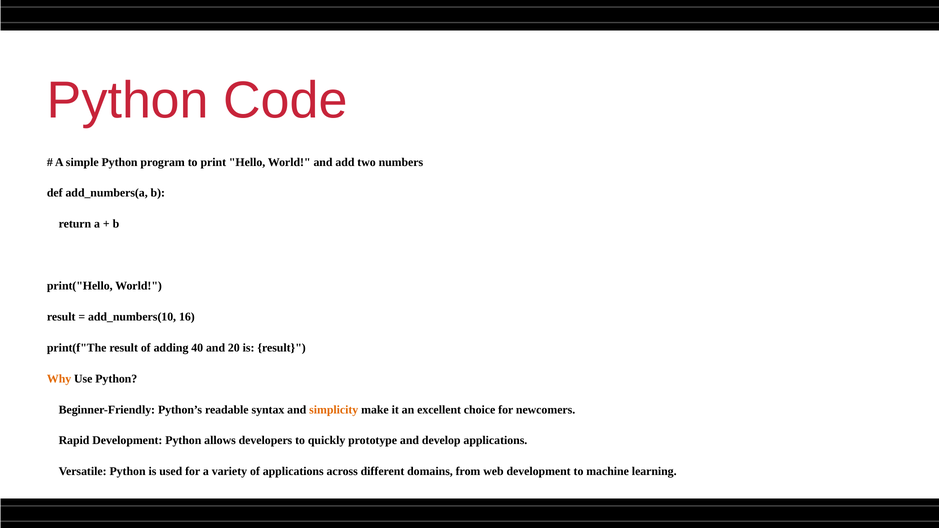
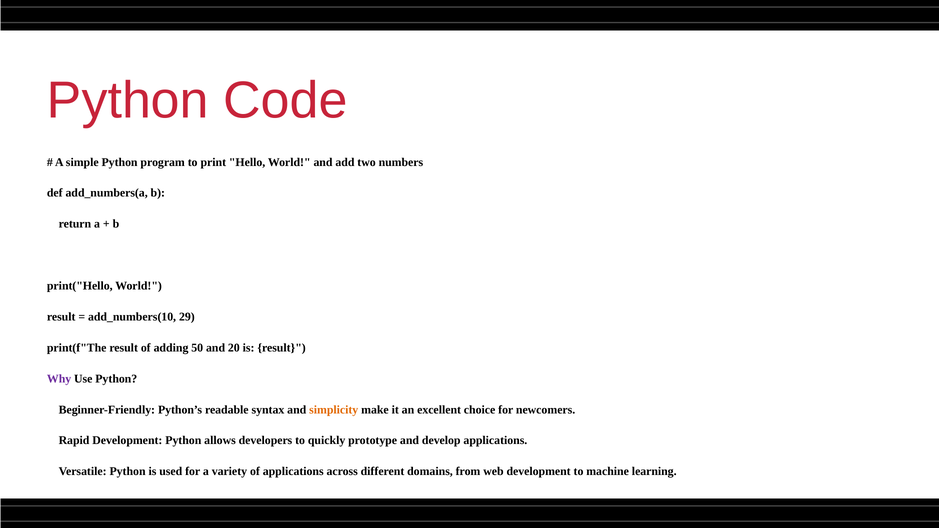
16: 16 -> 29
40: 40 -> 50
Why colour: orange -> purple
